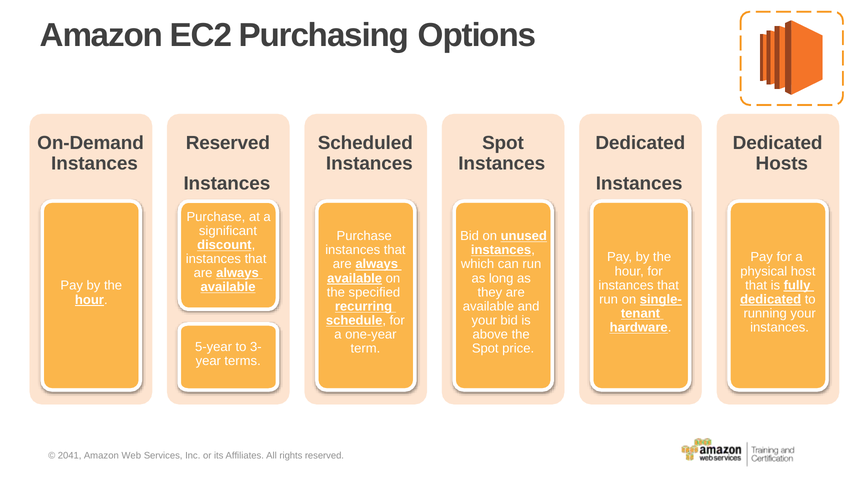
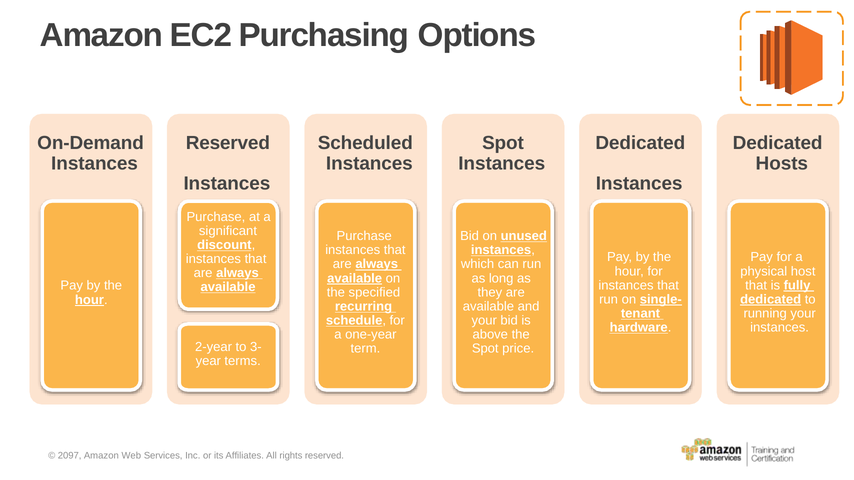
5-year: 5-year -> 2-year
2041: 2041 -> 2097
